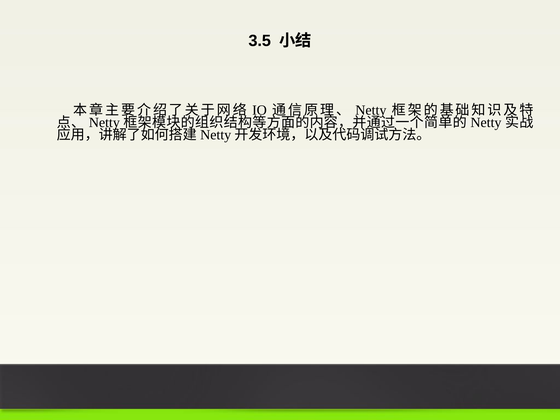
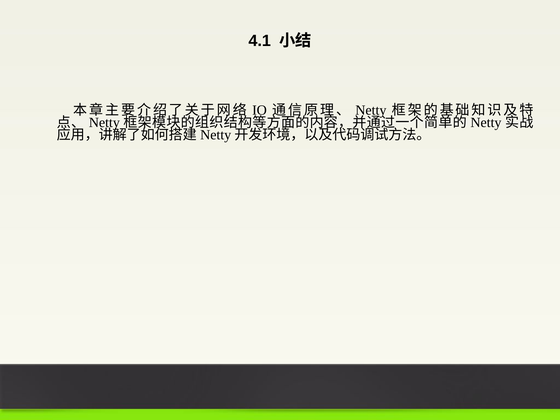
3.5: 3.5 -> 4.1
